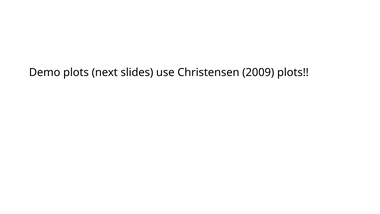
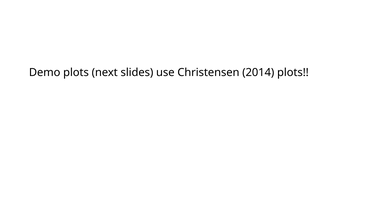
2009: 2009 -> 2014
